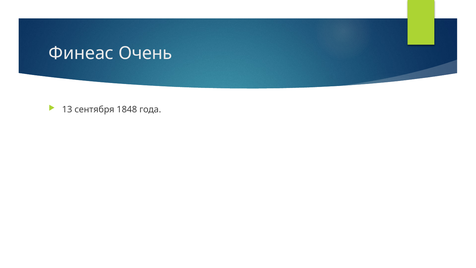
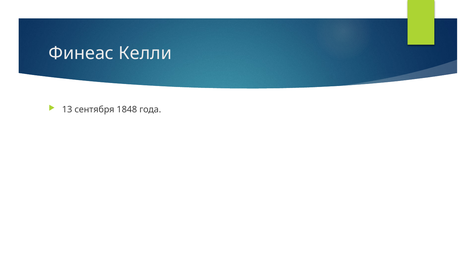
Очень: Очень -> Келли
